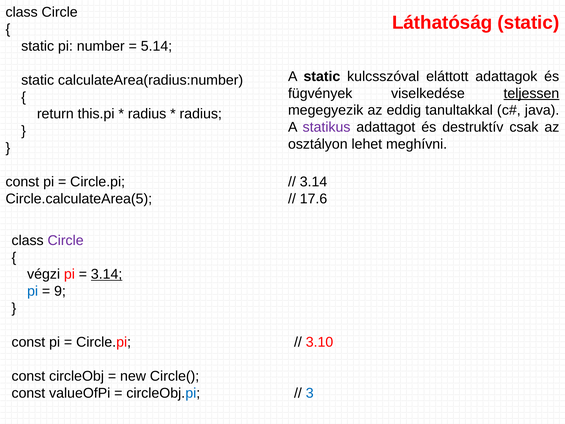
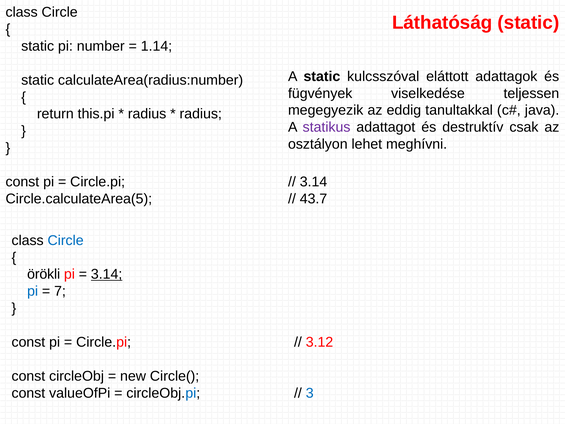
5.14: 5.14 -> 1.14
teljessen underline: present -> none
17.6: 17.6 -> 43.7
Circle at (66, 240) colour: purple -> blue
végzi: végzi -> örökli
9: 9 -> 7
3.10: 3.10 -> 3.12
